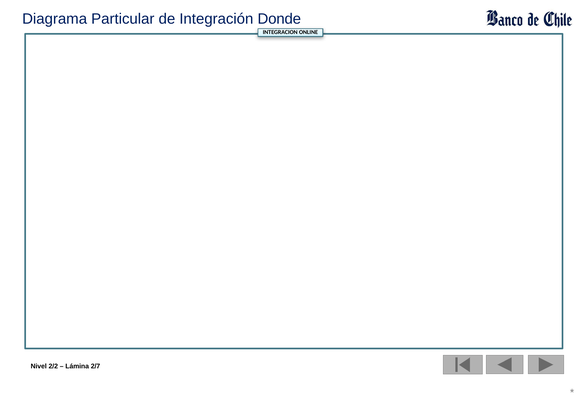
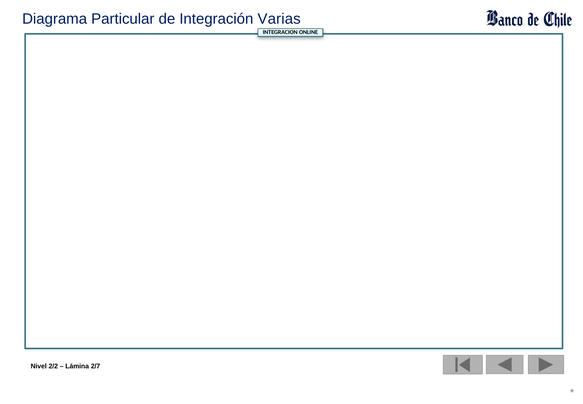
Donde: Donde -> Varias
